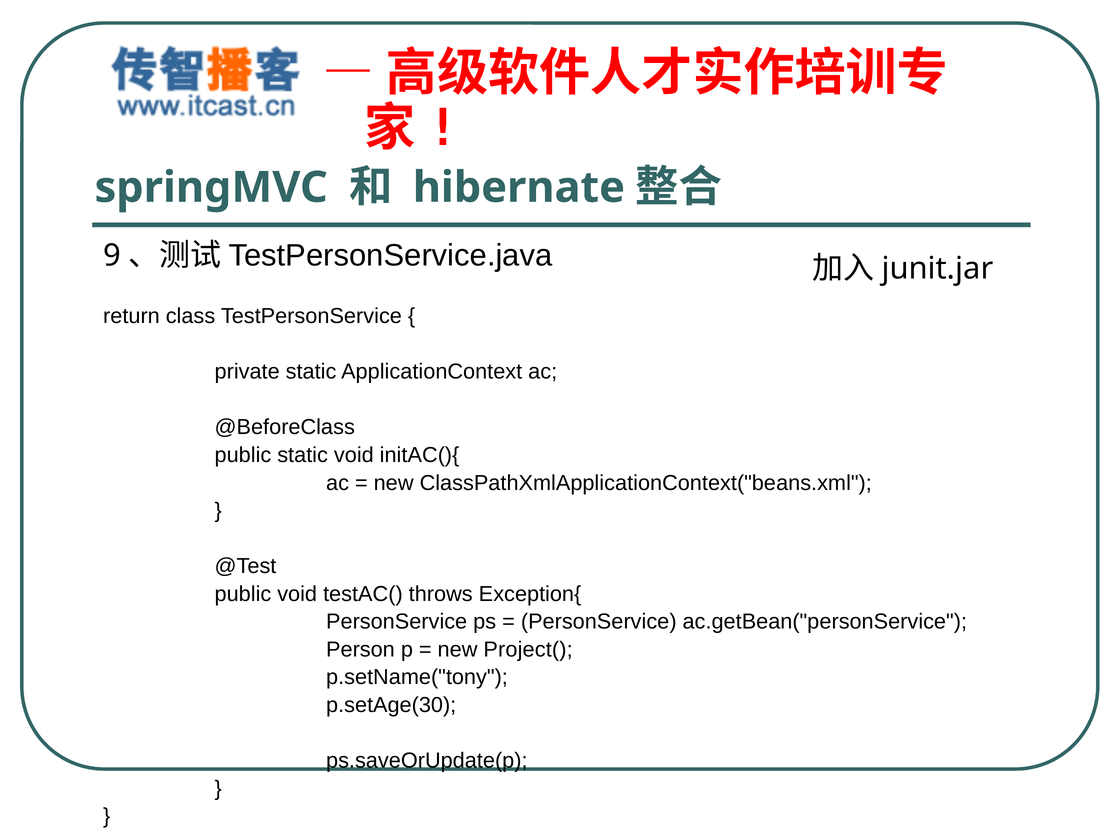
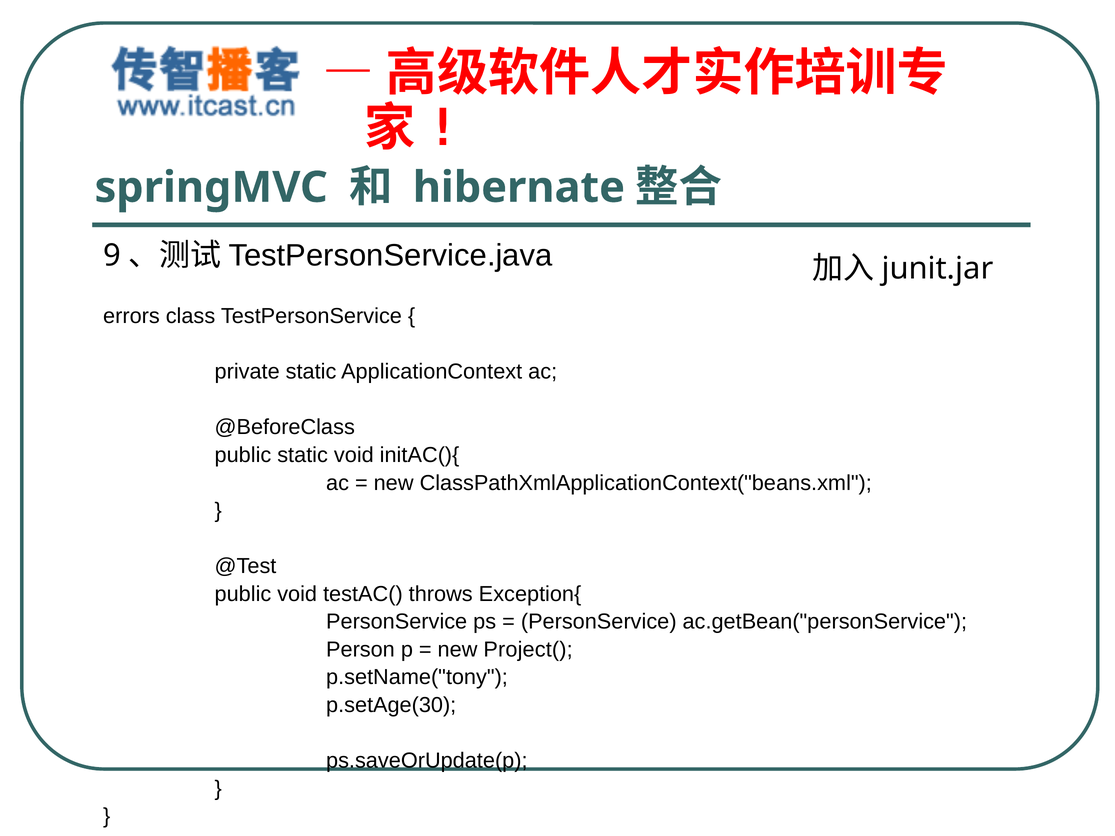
return: return -> errors
